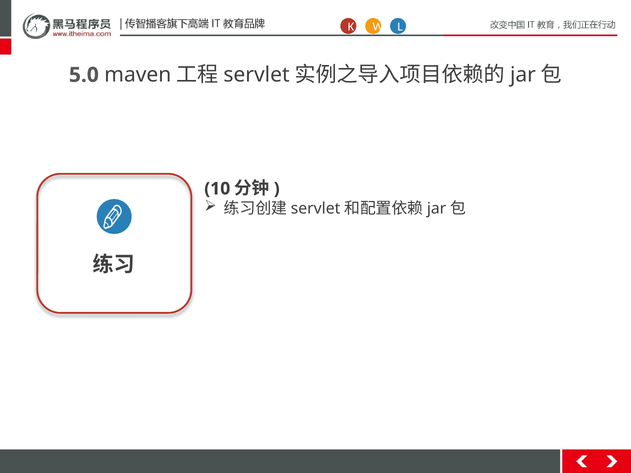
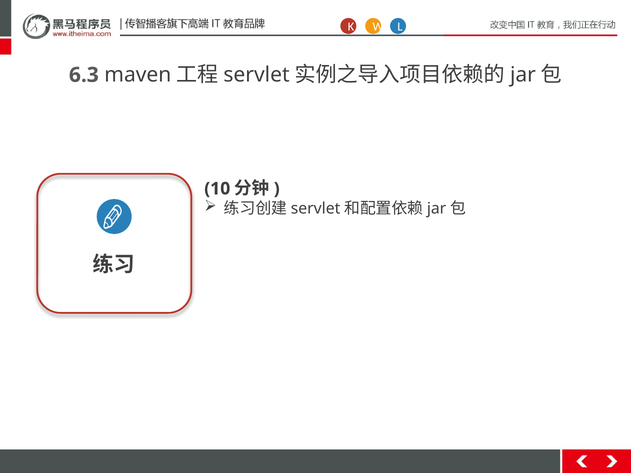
5.0: 5.0 -> 6.3
